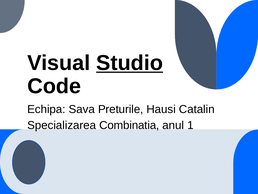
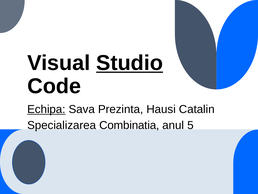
Echipa underline: none -> present
Preturile: Preturile -> Prezinta
1: 1 -> 5
